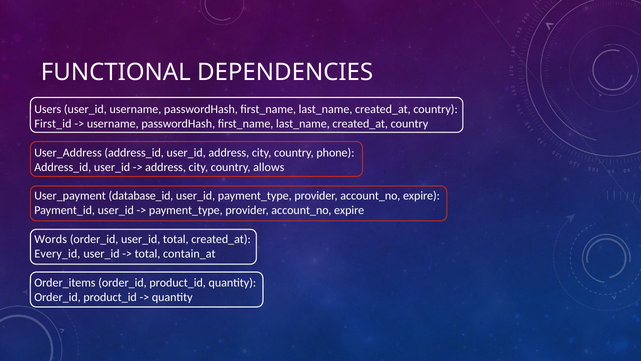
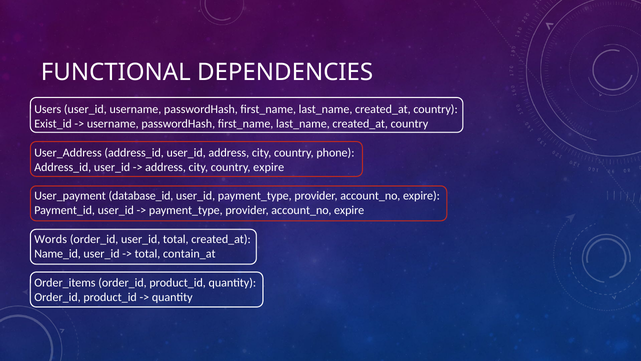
First_id: First_id -> Exist_id
country allows: allows -> expire
Every_id: Every_id -> Name_id
